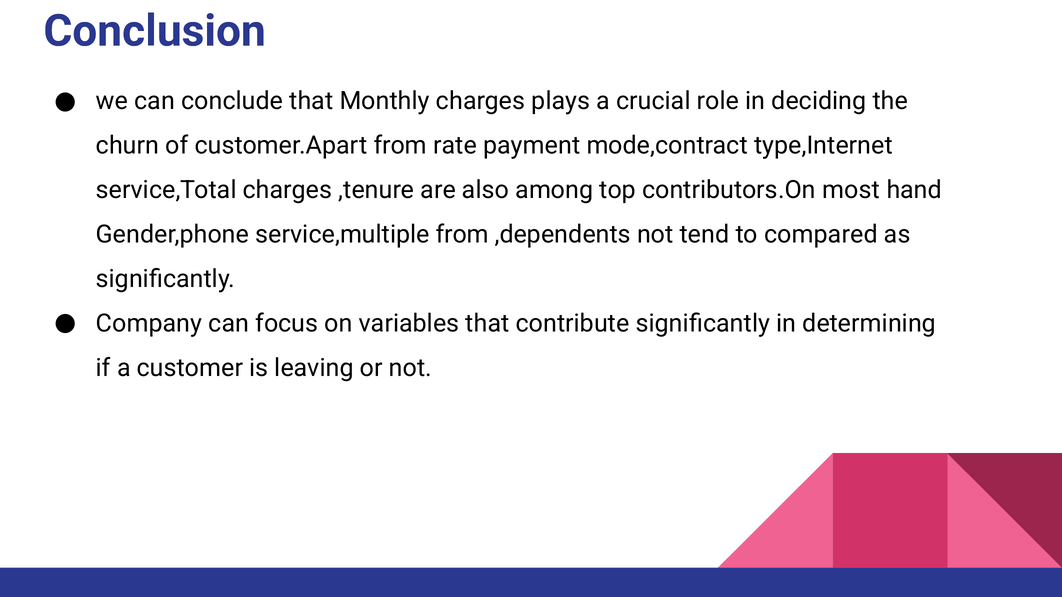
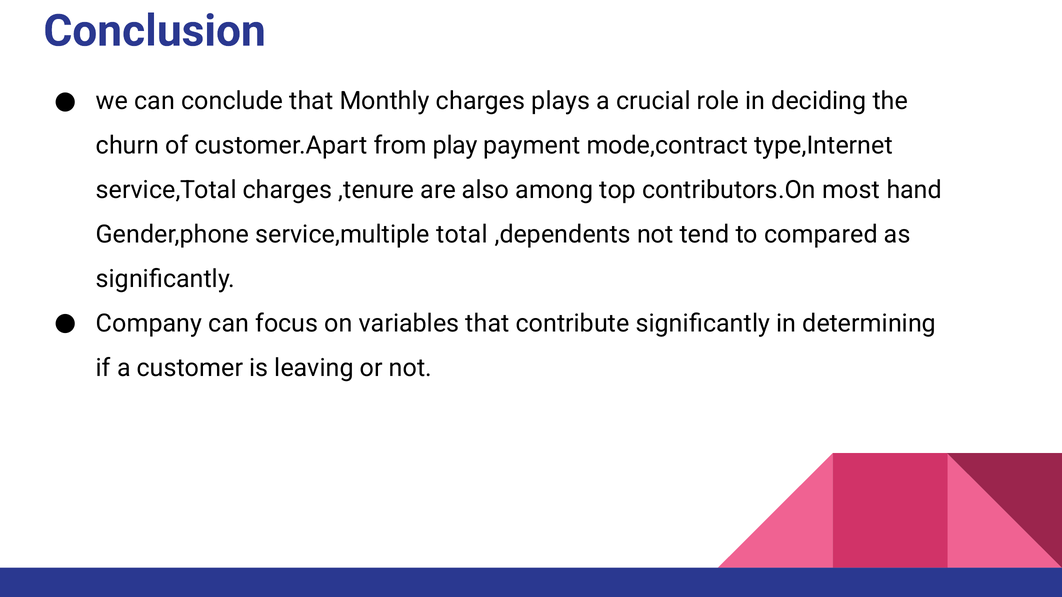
rate: rate -> play
service,multiple from: from -> total
